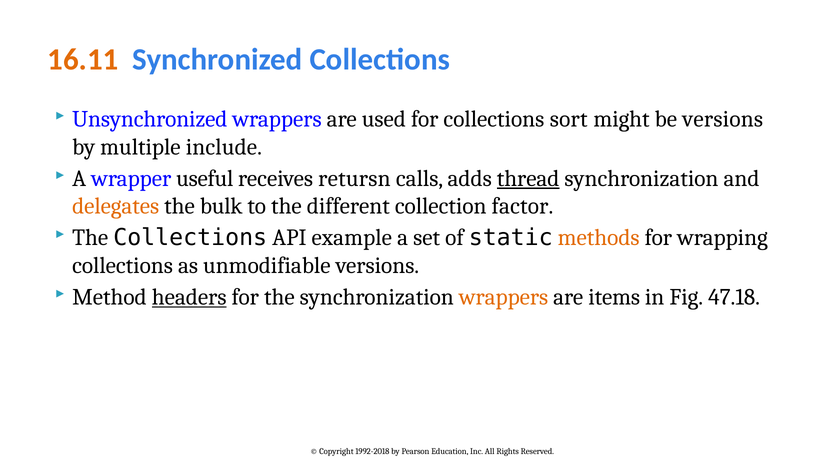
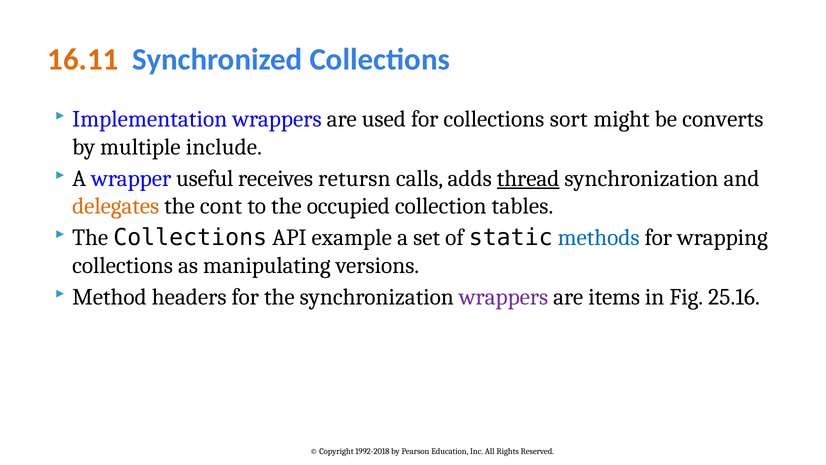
Unsynchronized: Unsynchronized -> Implementation
be versions: versions -> converts
bulk: bulk -> cont
different: different -> occupied
factor: factor -> tables
methods colour: orange -> blue
unmodifiable: unmodifiable -> manipulating
headers underline: present -> none
wrappers at (504, 297) colour: orange -> purple
47.18: 47.18 -> 25.16
